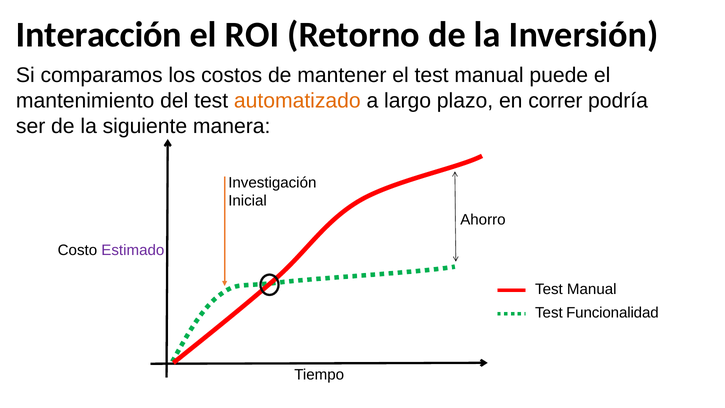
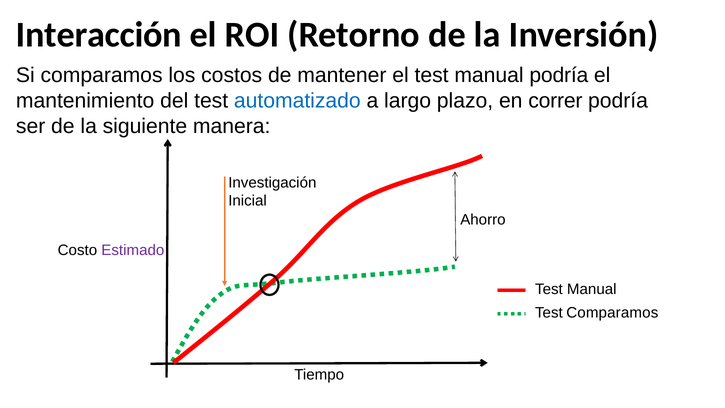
manual puede: puede -> podría
automatizado colour: orange -> blue
Test Funcionalidad: Funcionalidad -> Comparamos
